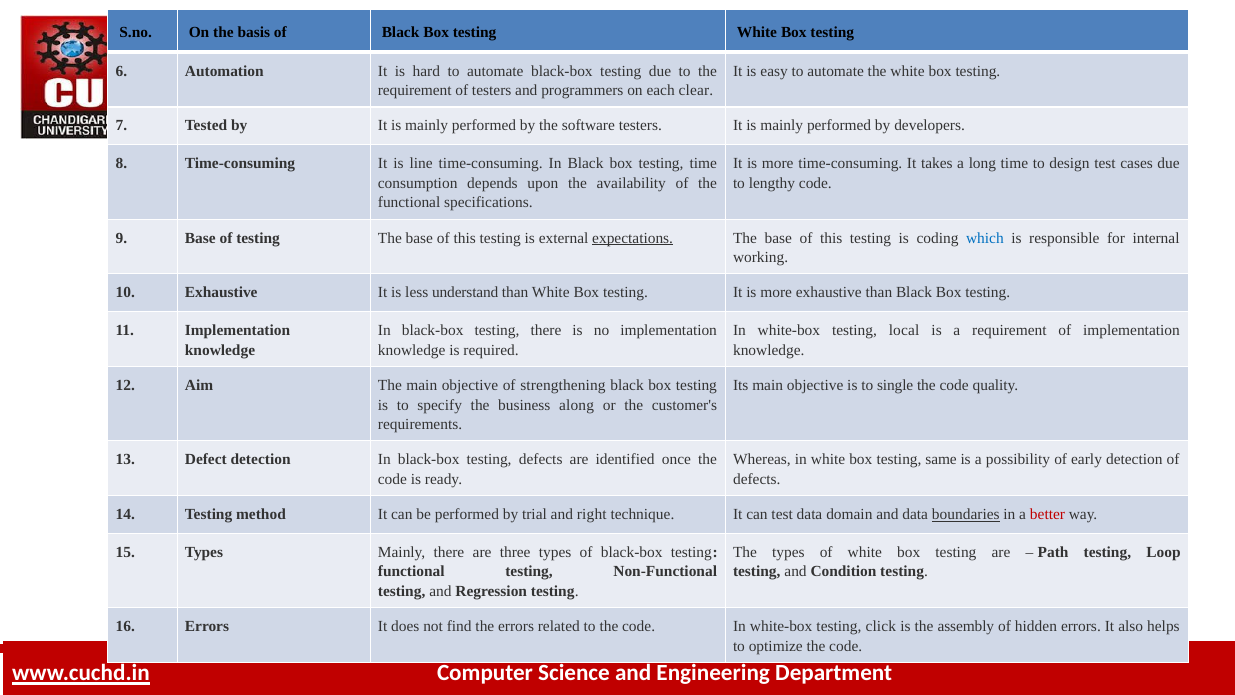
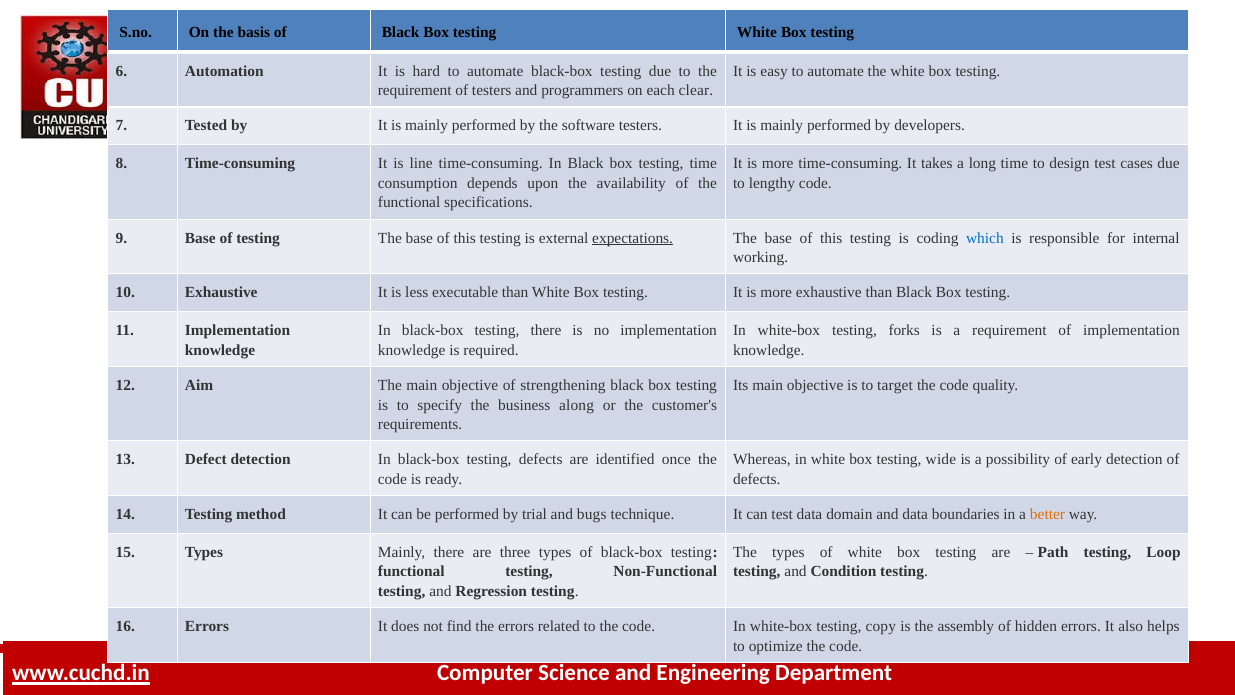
understand: understand -> executable
local: local -> forks
single: single -> target
same: same -> wide
right: right -> bugs
boundaries underline: present -> none
better colour: red -> orange
click: click -> copy
